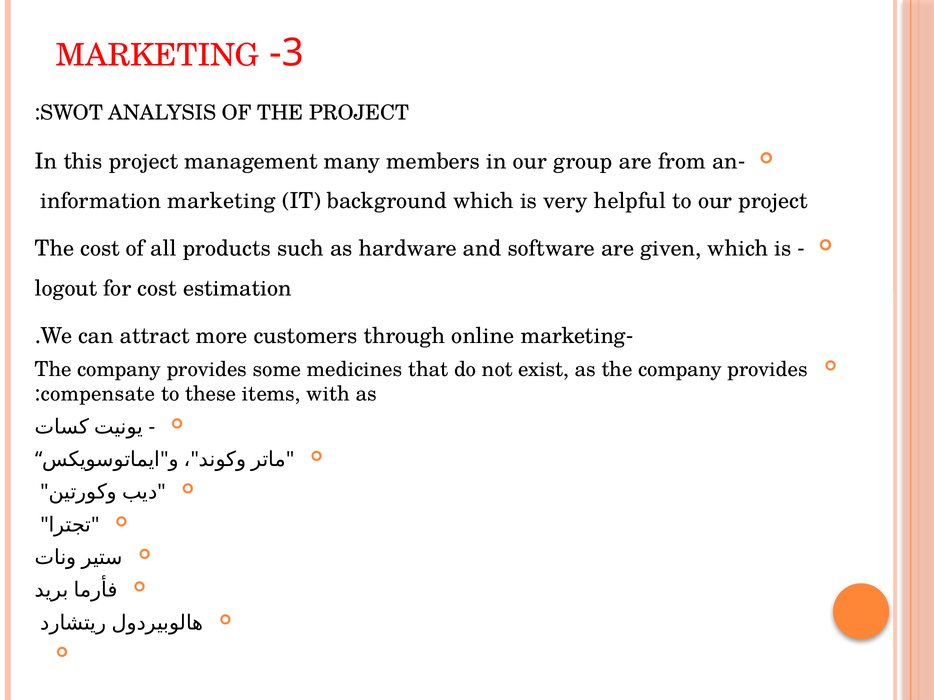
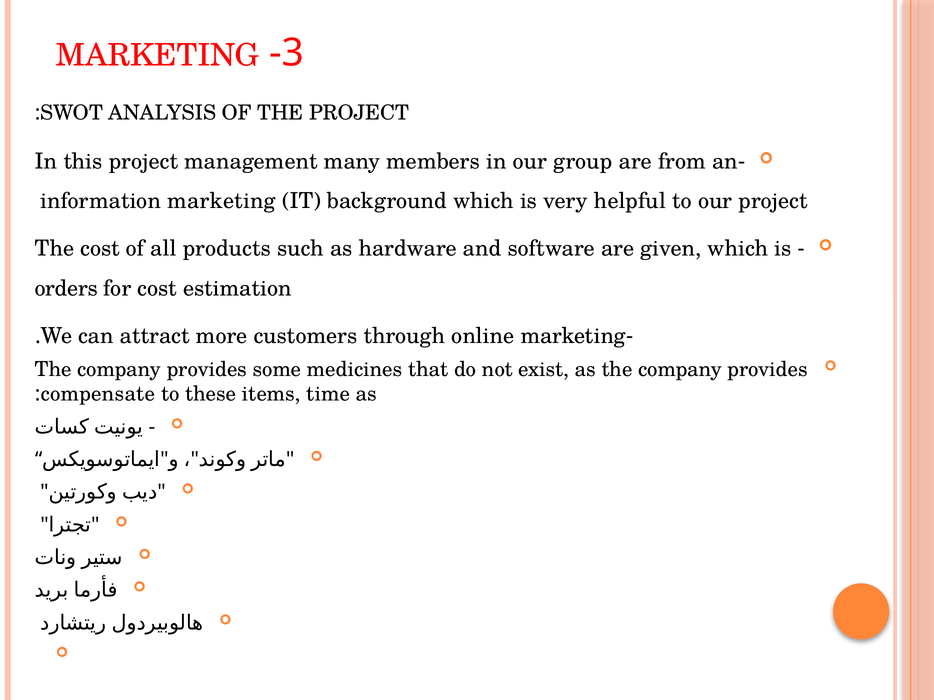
logout: logout -> orders
with: with -> time
